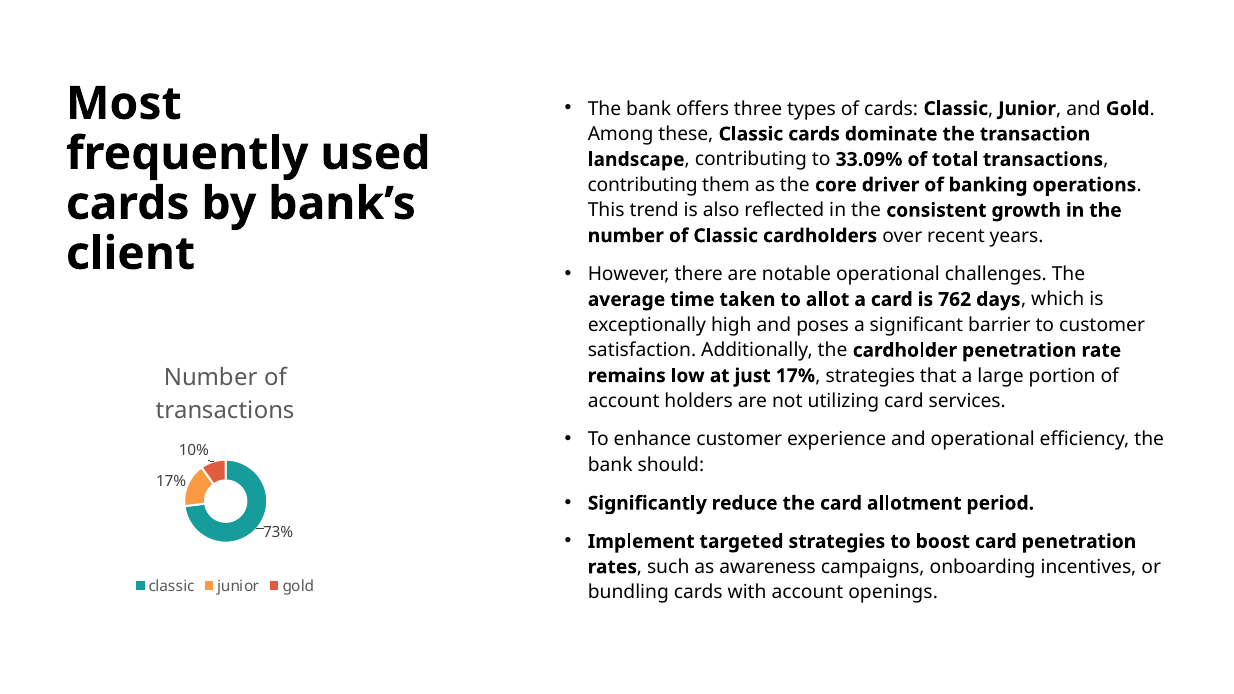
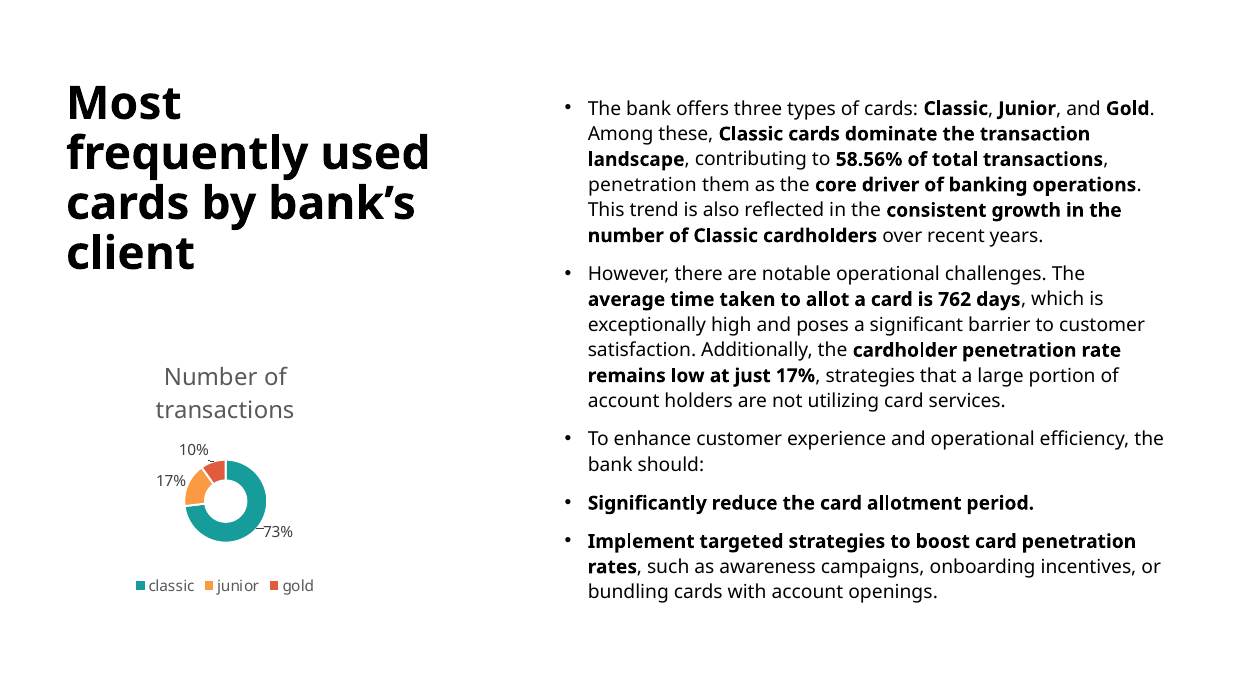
33.09%: 33.09% -> 58.56%
contributing at (643, 185): contributing -> penetration
